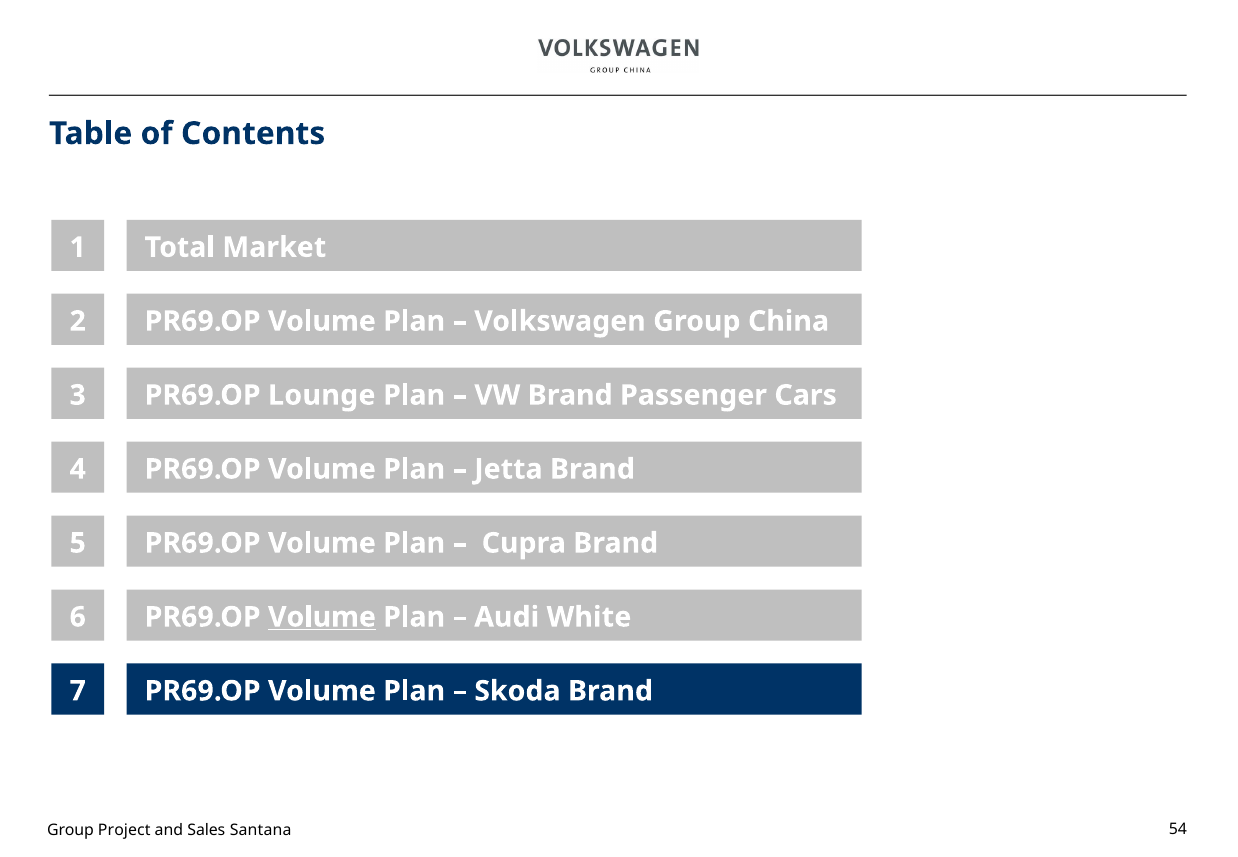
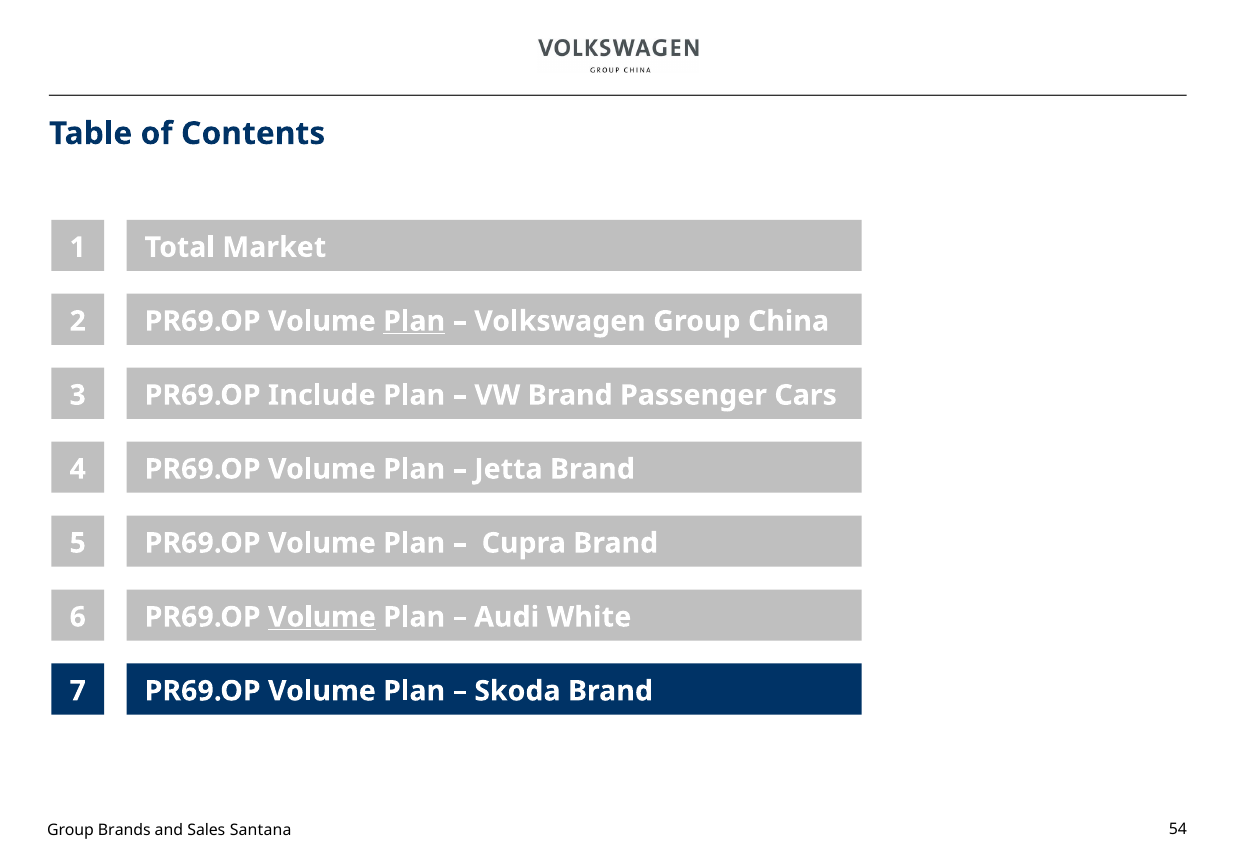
Plan at (414, 321) underline: none -> present
Lounge: Lounge -> Include
Project: Project -> Brands
